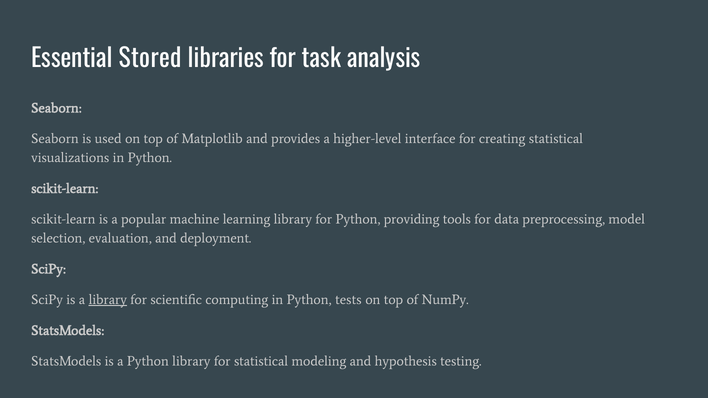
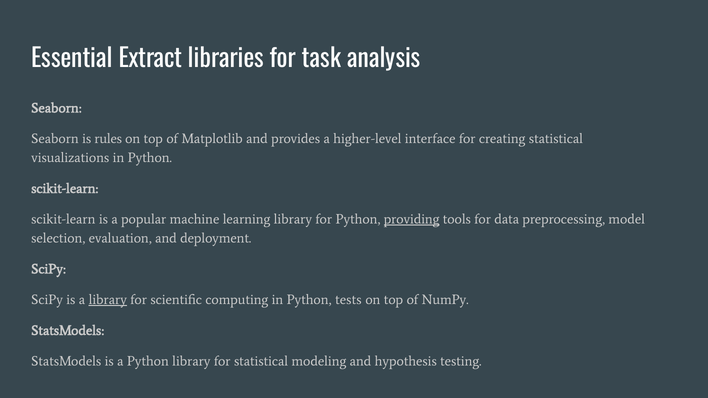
Stored: Stored -> Extract
used: used -> rules
providing underline: none -> present
